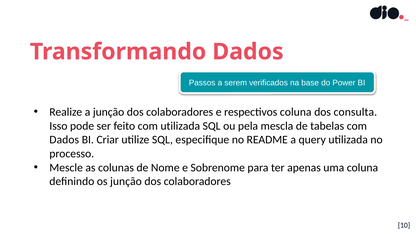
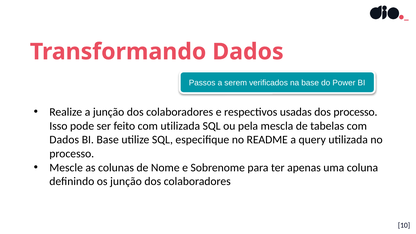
respectivos coluna: coluna -> usadas
dos consulta: consulta -> processo
BI Criar: Criar -> Base
